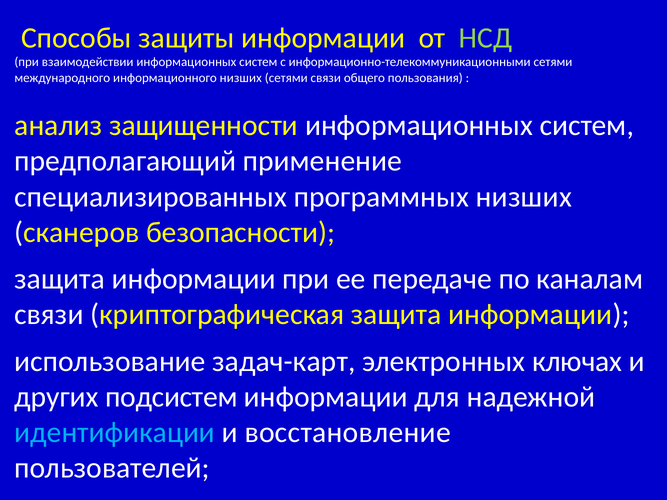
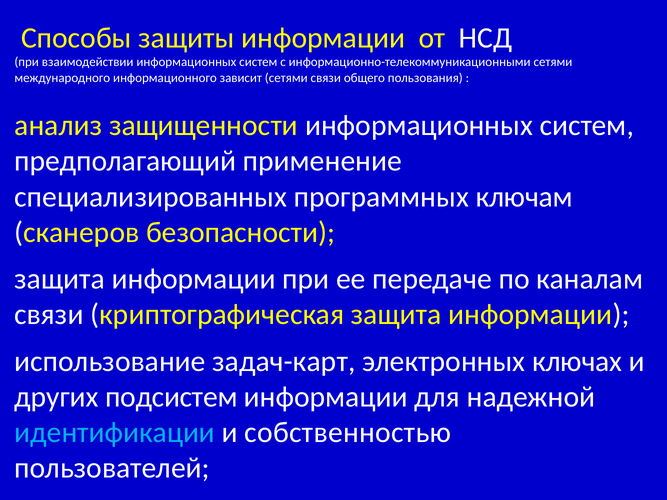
НСД colour: light green -> white
информационного низших: низших -> зависит
программных низших: низших -> ключам
восстановление: восстановление -> собственностью
